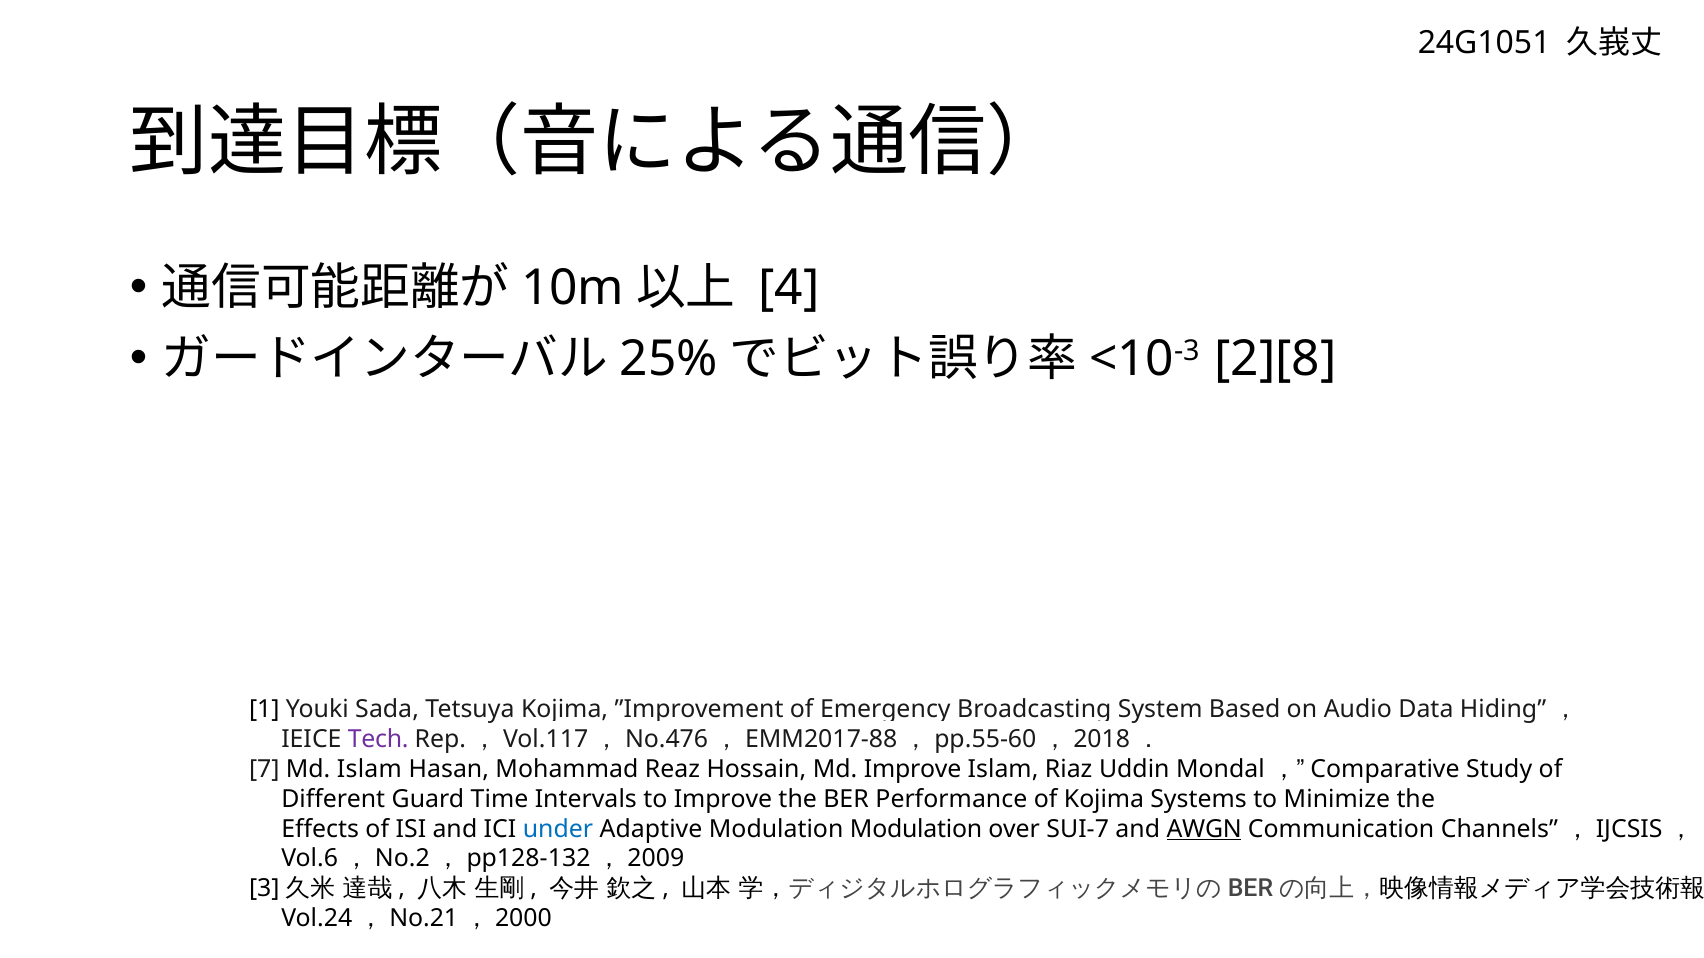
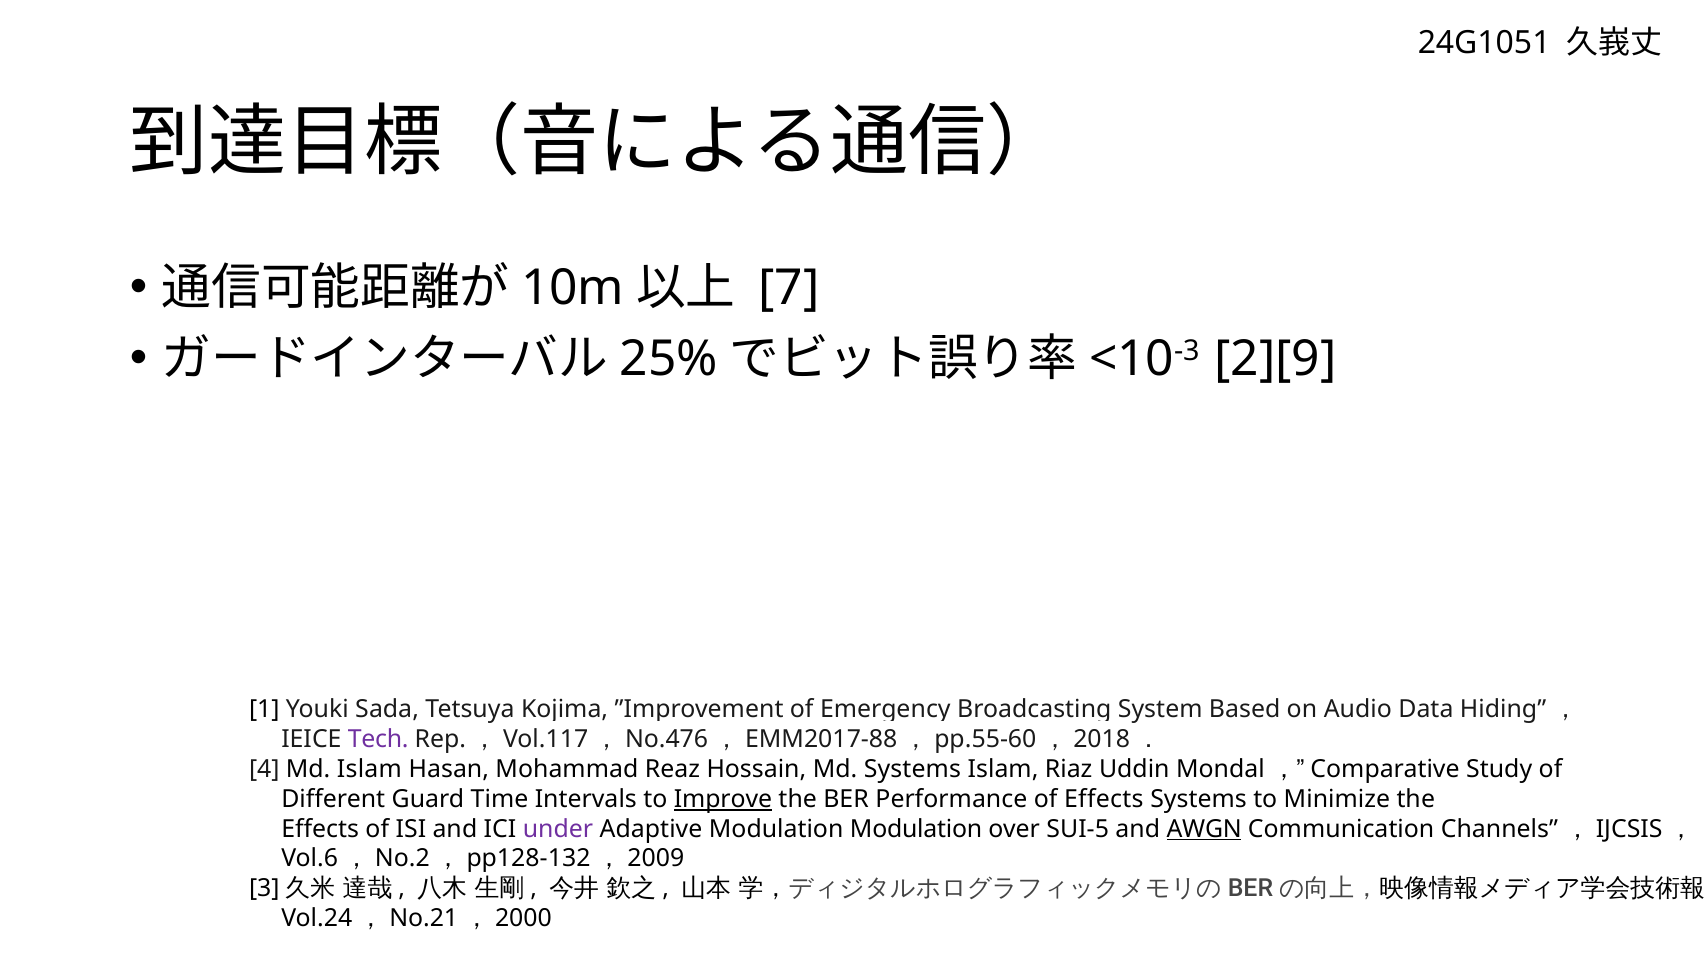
4: 4 -> 7
2][8: 2][8 -> 2][9
7: 7 -> 4
Md Improve: Improve -> Systems
Improve at (723, 799) underline: none -> present
of Kojima: Kojima -> Effects
under colour: blue -> purple
SUI-7: SUI-7 -> SUI-5
